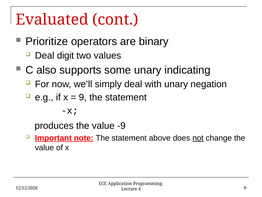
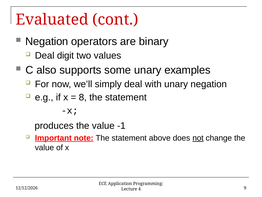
Prioritize at (47, 41): Prioritize -> Negation
indicating: indicating -> examples
9 at (83, 97): 9 -> 8
-9: -9 -> -1
